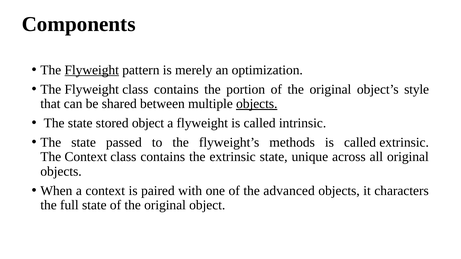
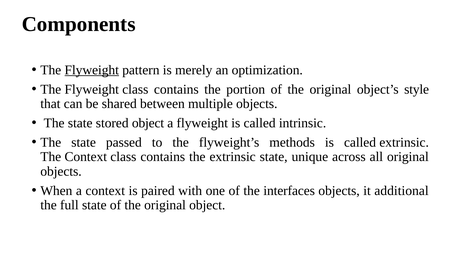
objects at (257, 104) underline: present -> none
advanced: advanced -> interfaces
characters: characters -> additional
